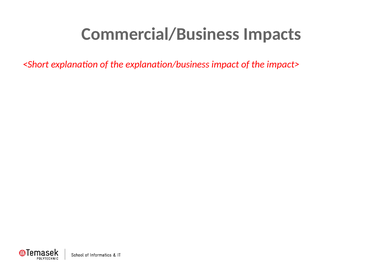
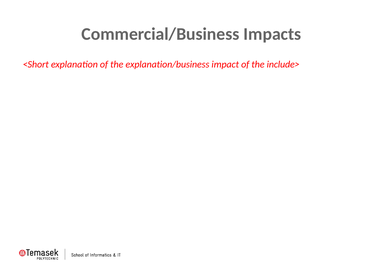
impact>: impact> -> include>
